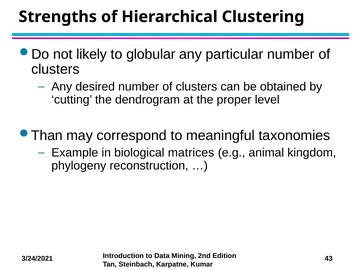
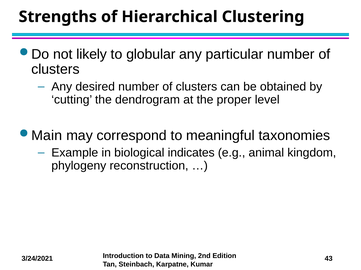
Than: Than -> Main
matrices: matrices -> indicates
